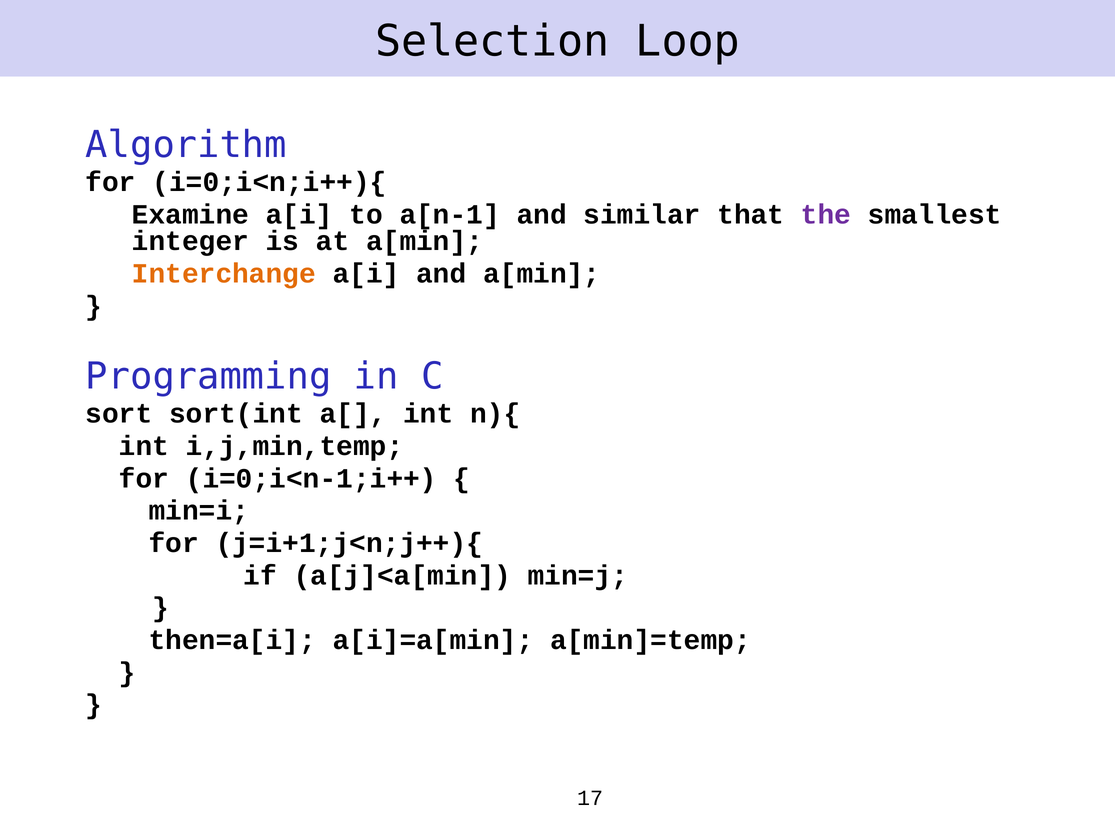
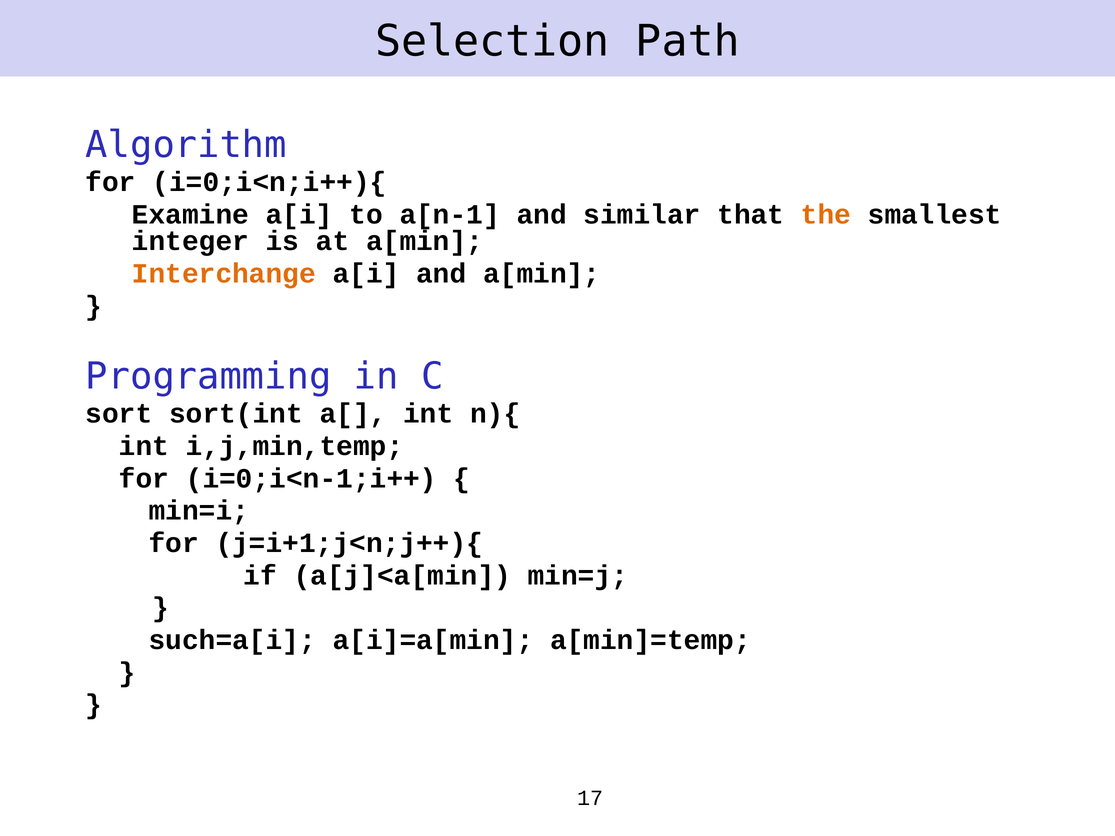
Loop: Loop -> Path
the colour: purple -> orange
then=a[i: then=a[i -> such=a[i
